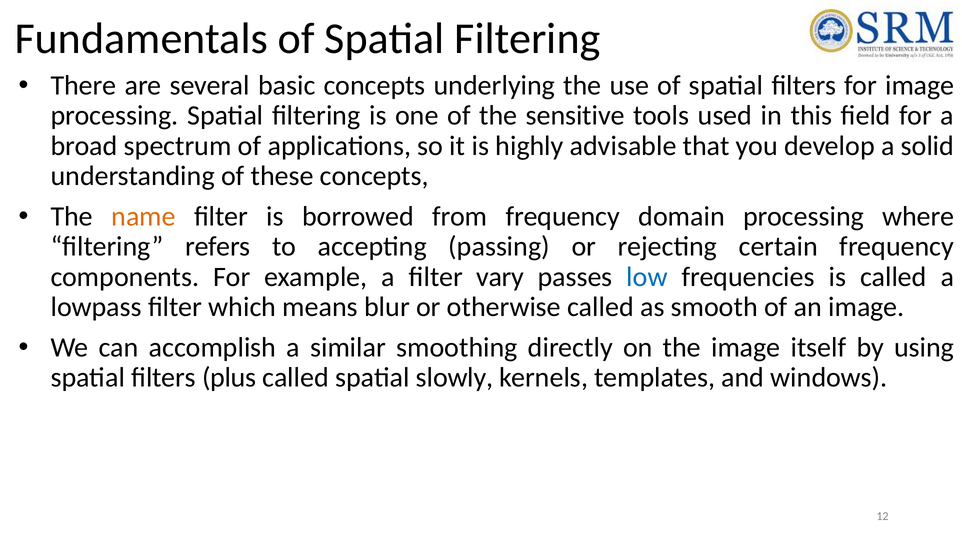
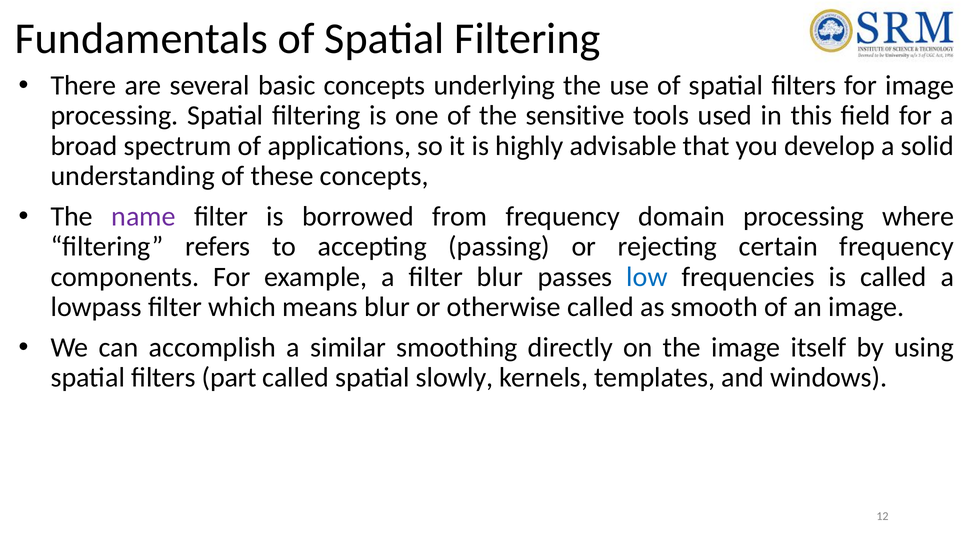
name colour: orange -> purple
filter vary: vary -> blur
plus: plus -> part
